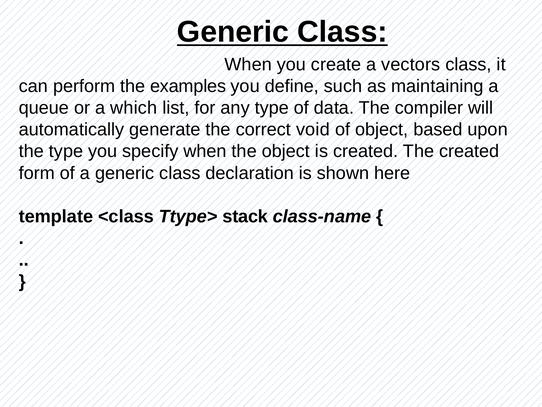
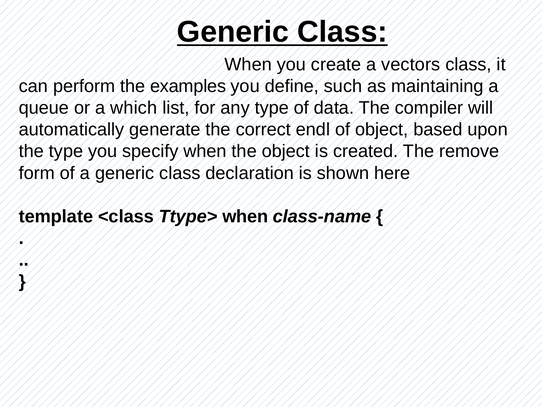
void: void -> endl
The created: created -> remove
Ttype> stack: stack -> when
